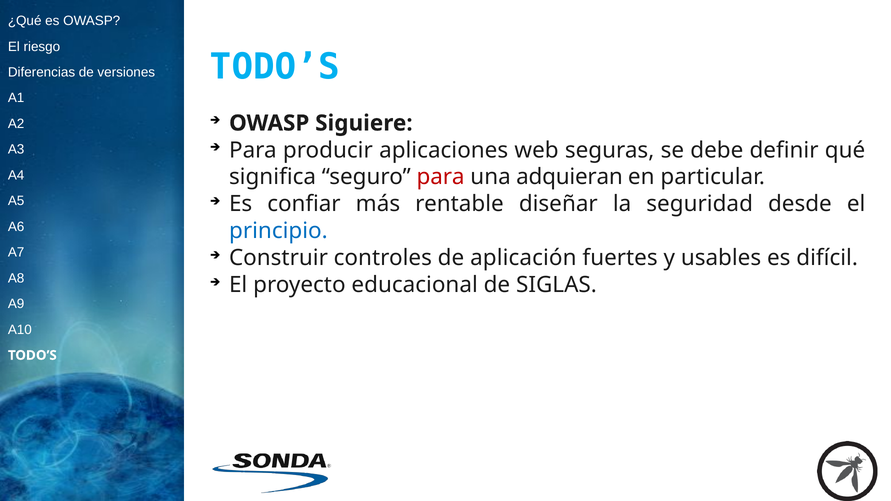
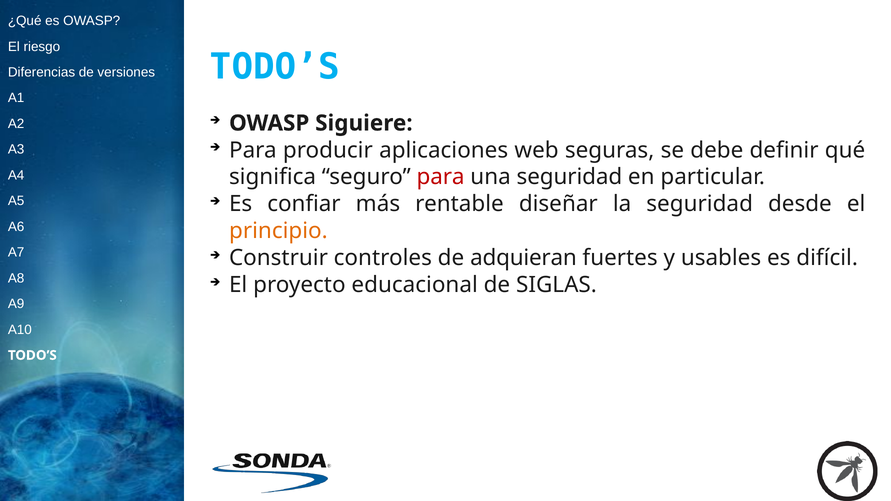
una adquieran: adquieran -> seguridad
principio colour: blue -> orange
aplicación: aplicación -> adquieran
